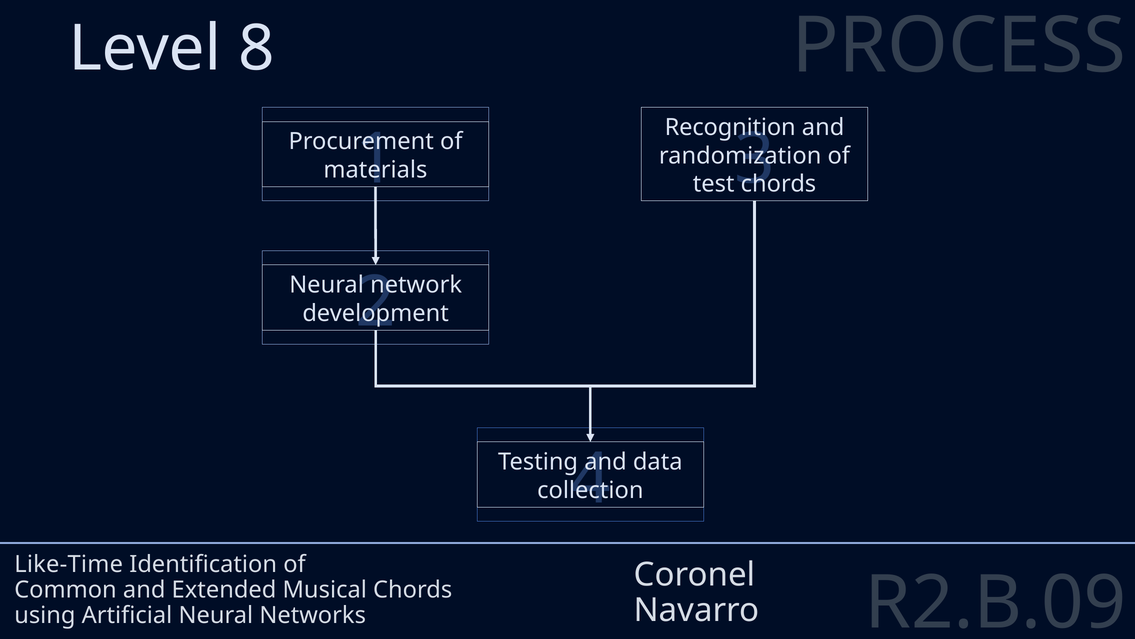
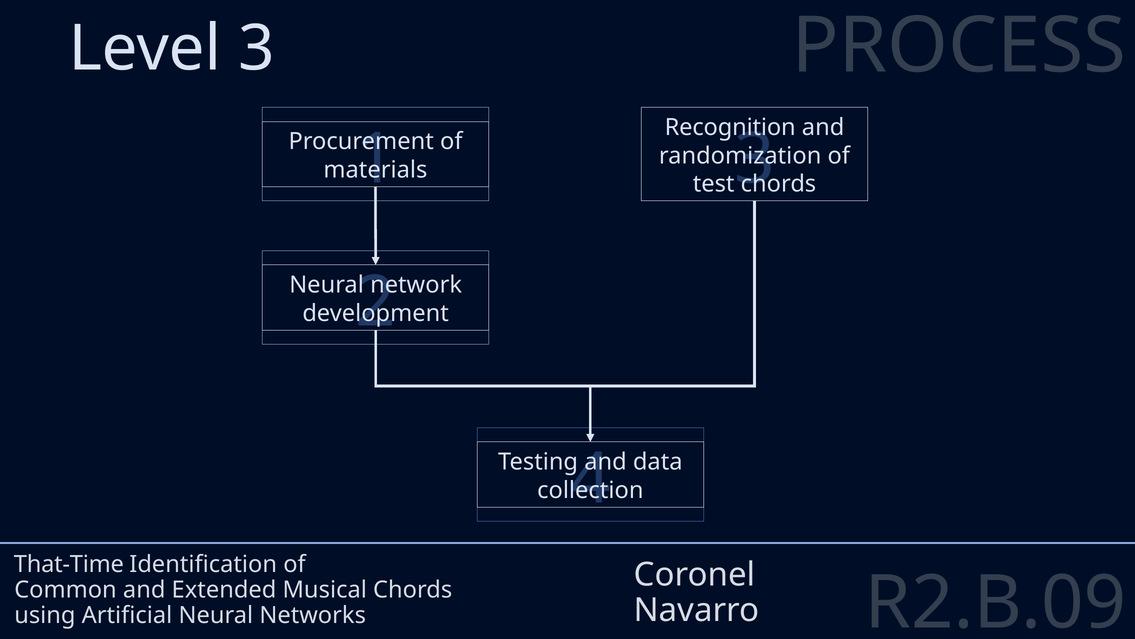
Level 8: 8 -> 3
Like-Time: Like-Time -> That-Time
